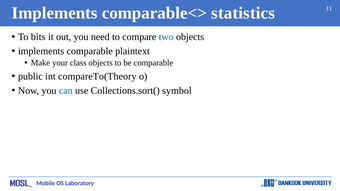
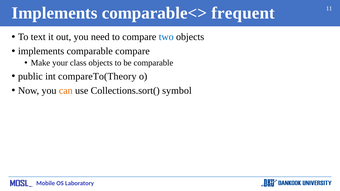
statistics: statistics -> frequent
bits: bits -> text
comparable plaintext: plaintext -> compare
can colour: blue -> orange
